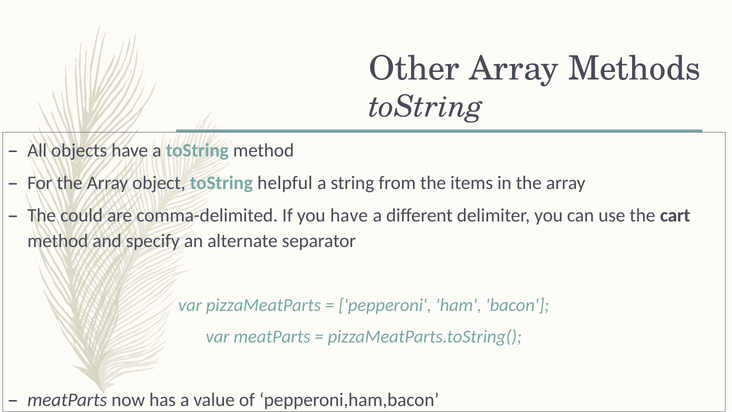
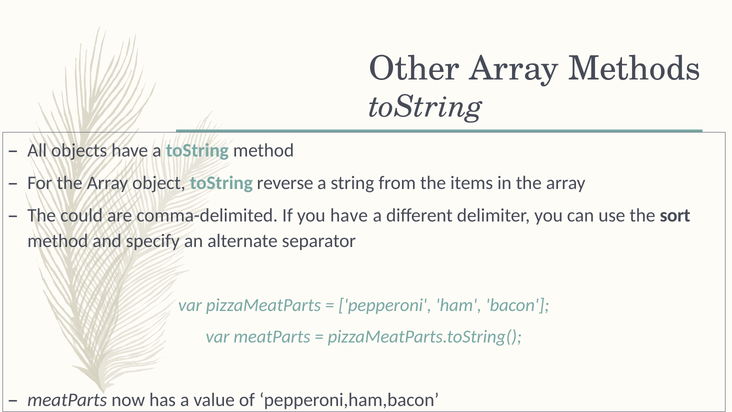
helpful: helpful -> reverse
cart: cart -> sort
